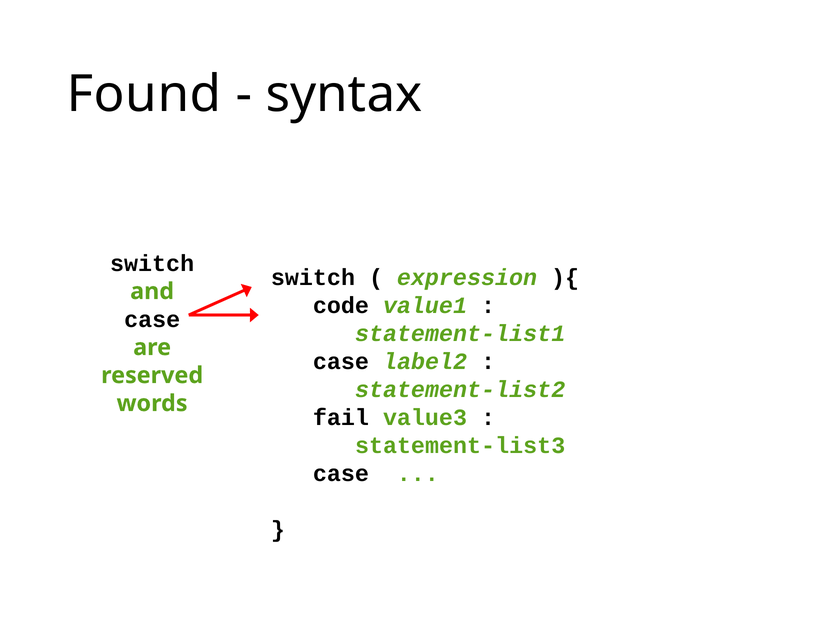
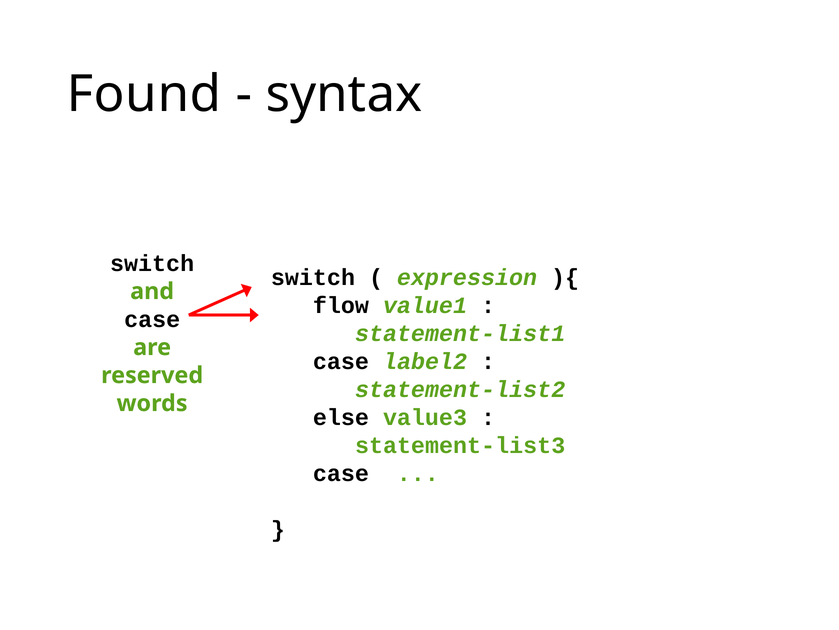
code: code -> flow
fail: fail -> else
